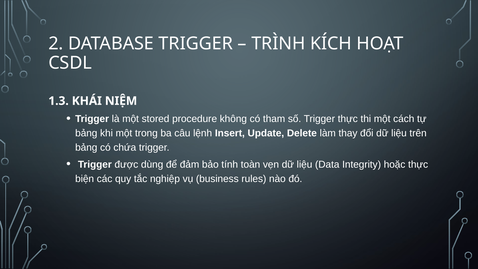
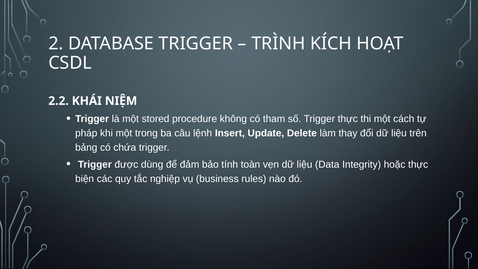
1.3: 1.3 -> 2.2
bảng at (86, 133): bảng -> pháp
